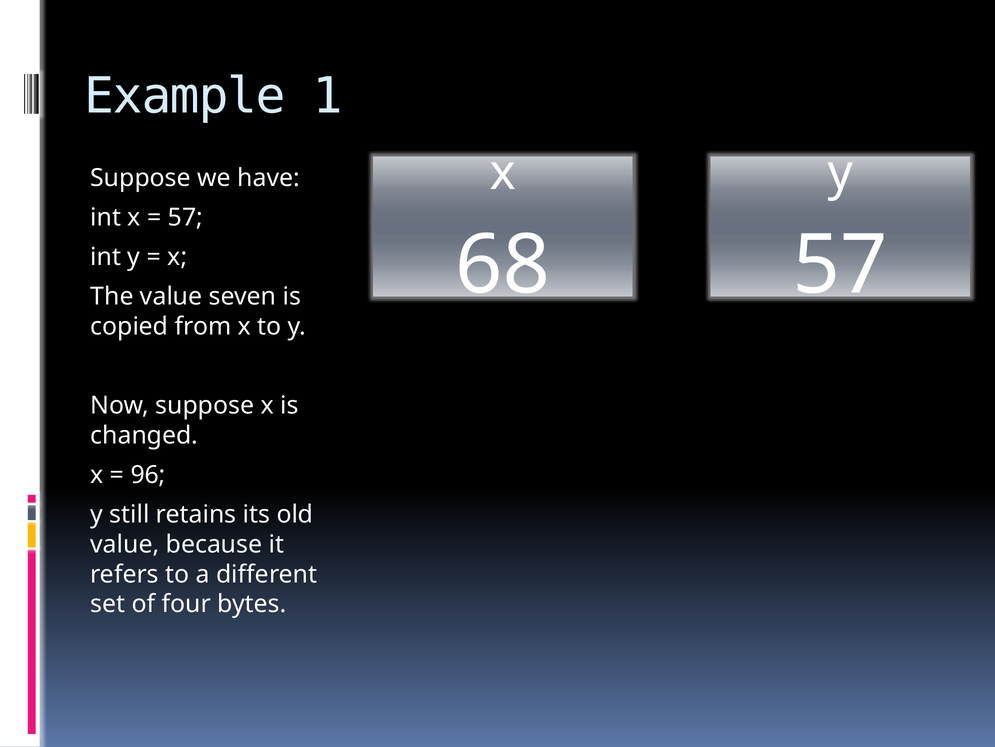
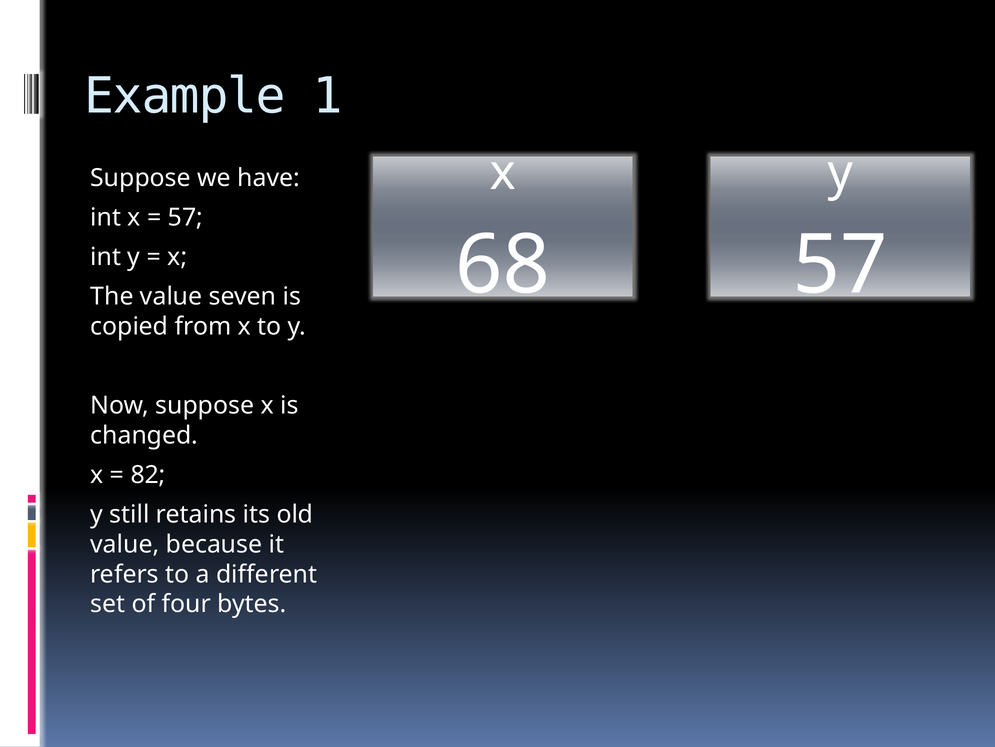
96: 96 -> 82
